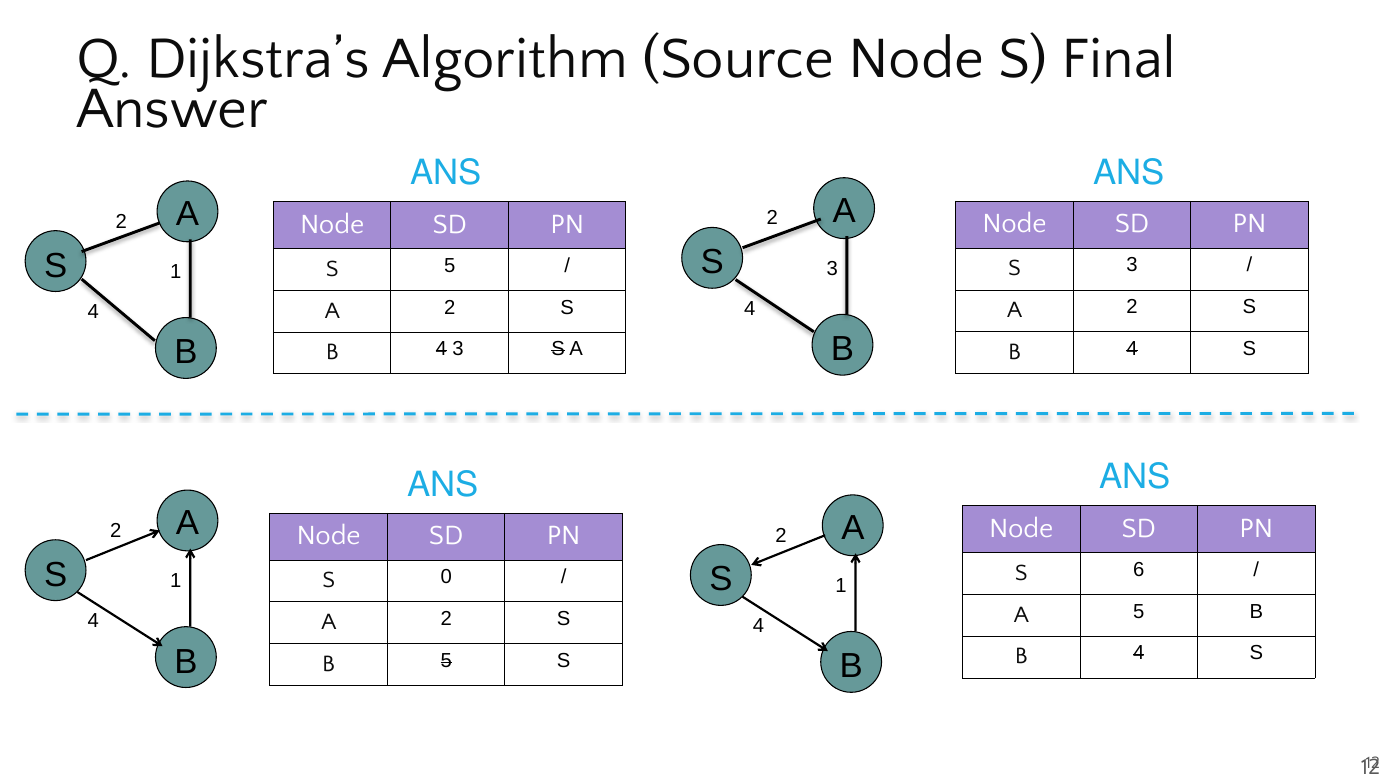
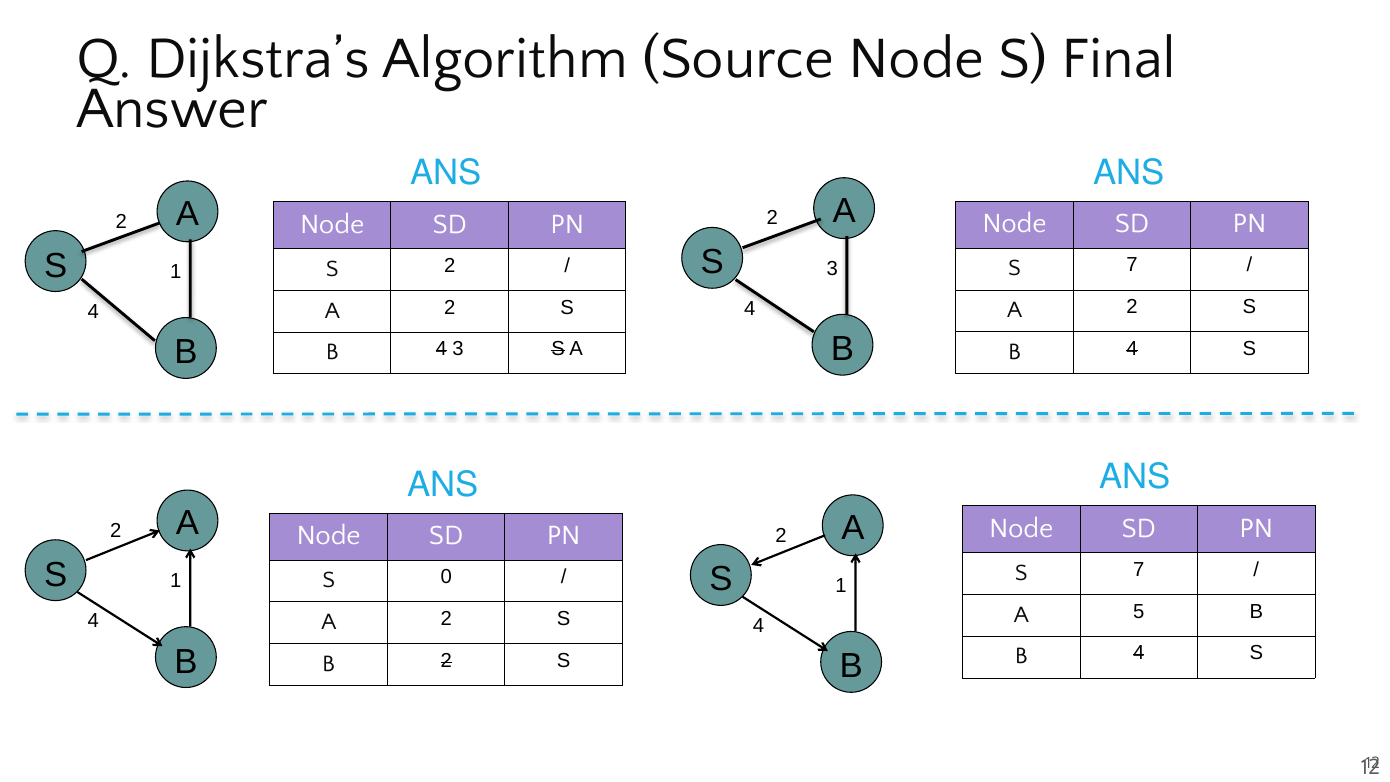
3 at (1132, 265): 3 -> 7
S 5: 5 -> 2
6 at (1139, 570): 6 -> 7
B 5: 5 -> 2
